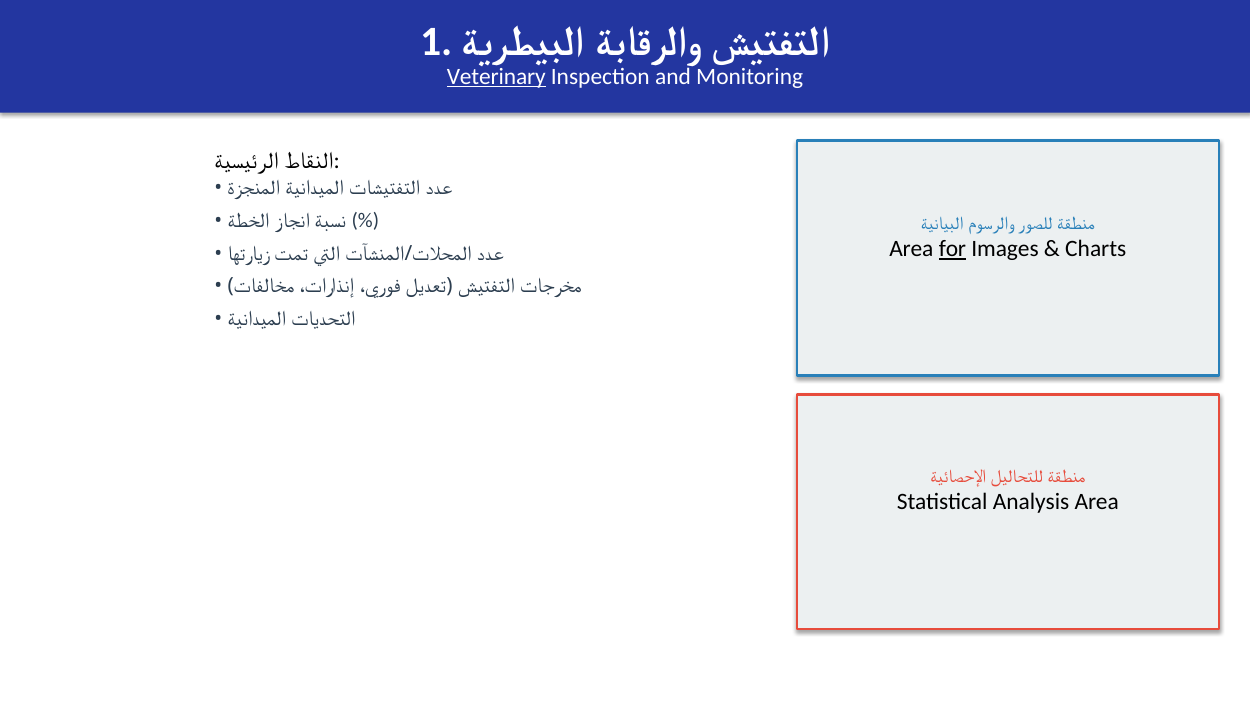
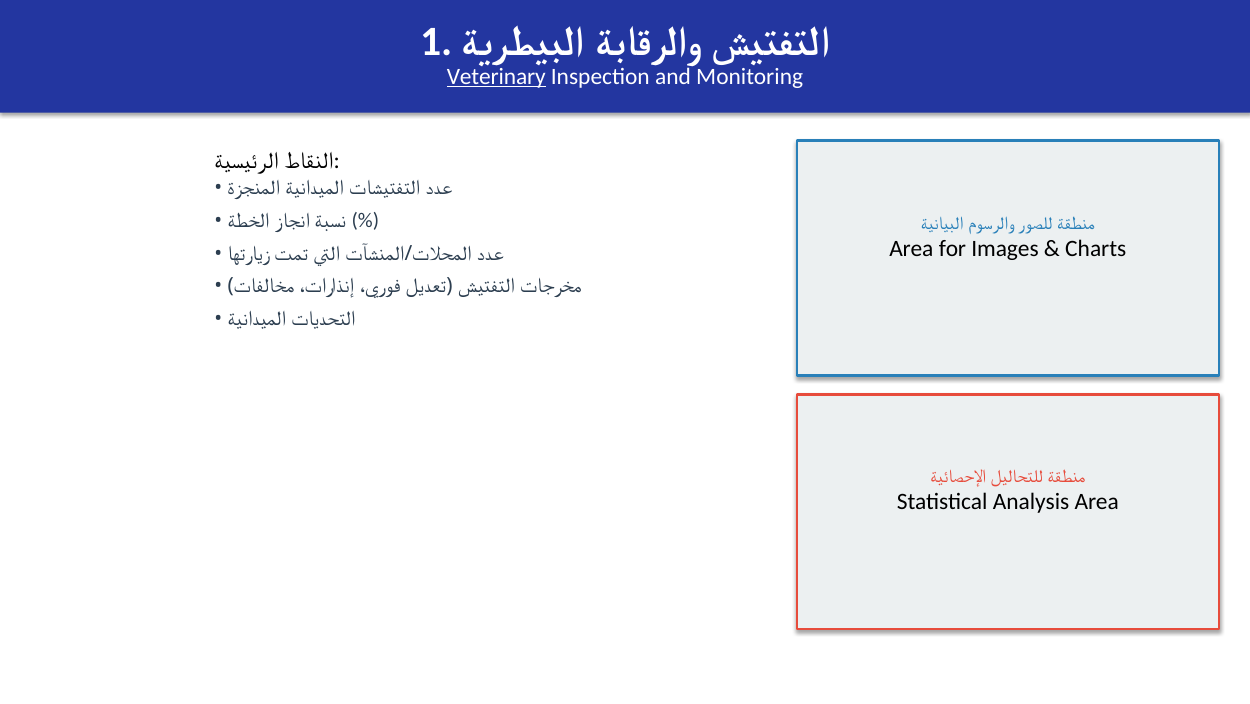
for underline: present -> none
